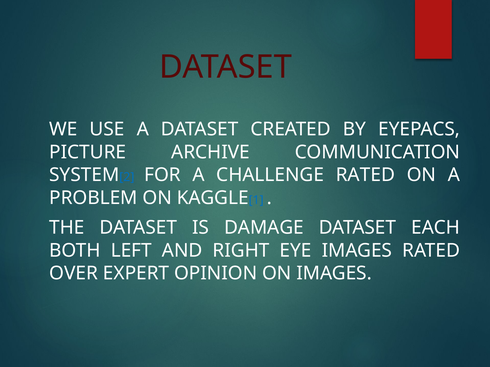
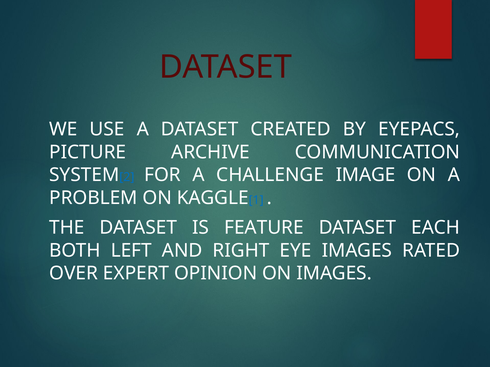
CHALLENGE RATED: RATED -> IMAGE
DAMAGE: DAMAGE -> FEATURE
